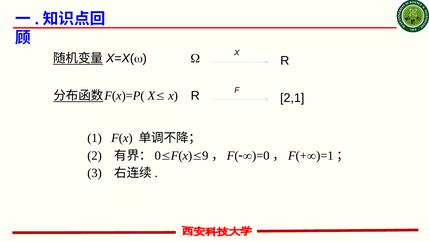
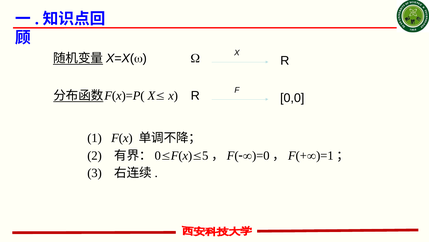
2,1: 2,1 -> 0,0
9: 9 -> 5
